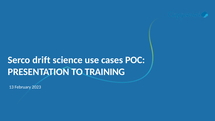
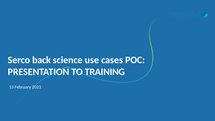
drift: drift -> back
